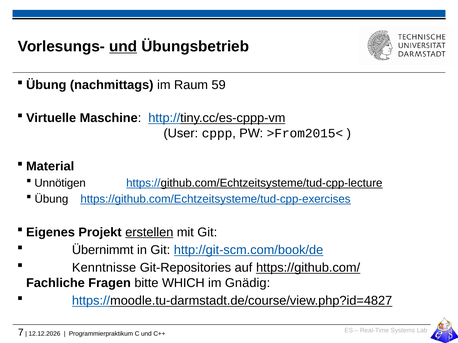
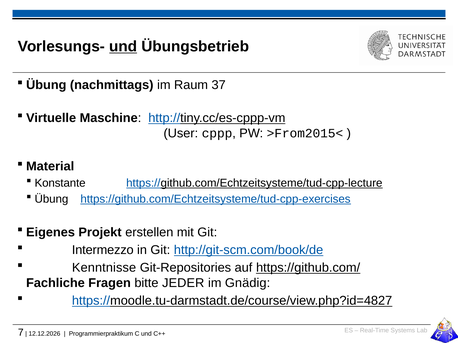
59: 59 -> 37
Unnötigen: Unnötigen -> Konstante
erstellen underline: present -> none
Übernimmt: Übernimmt -> Intermezzo
WHICH: WHICH -> JEDER
